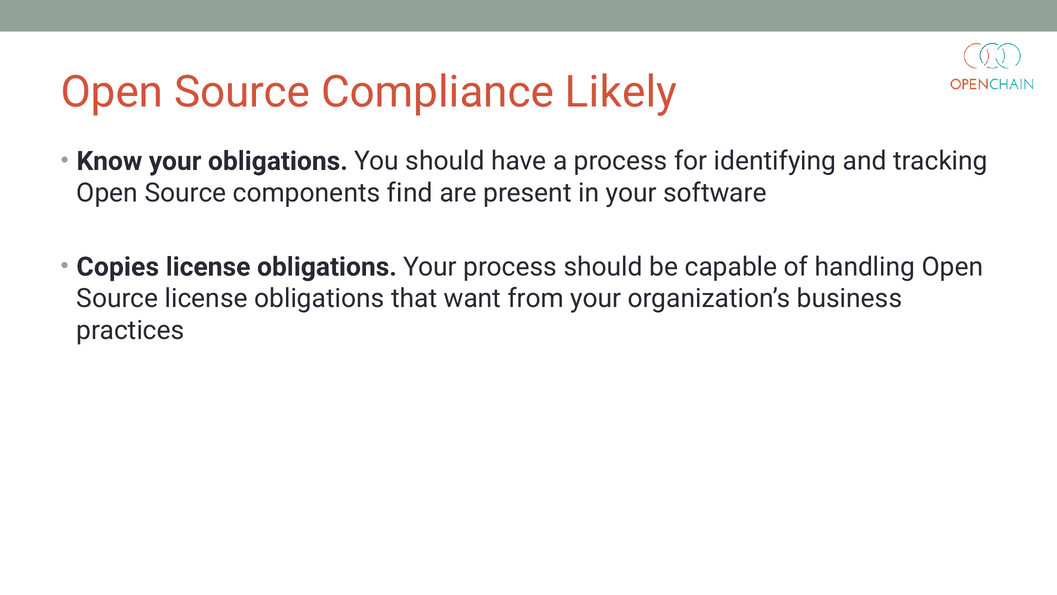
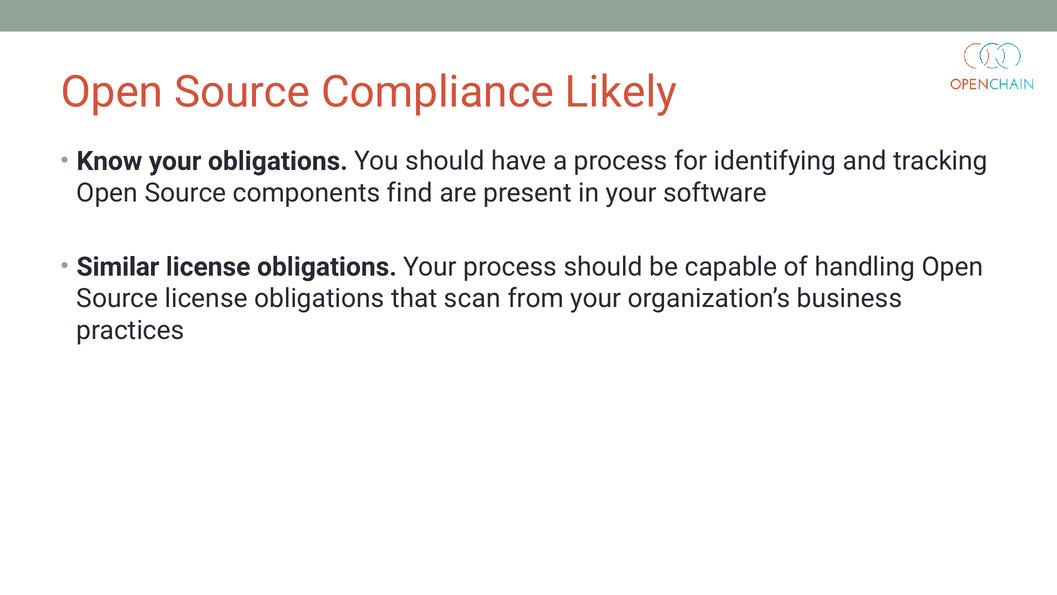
Copies: Copies -> Similar
want: want -> scan
